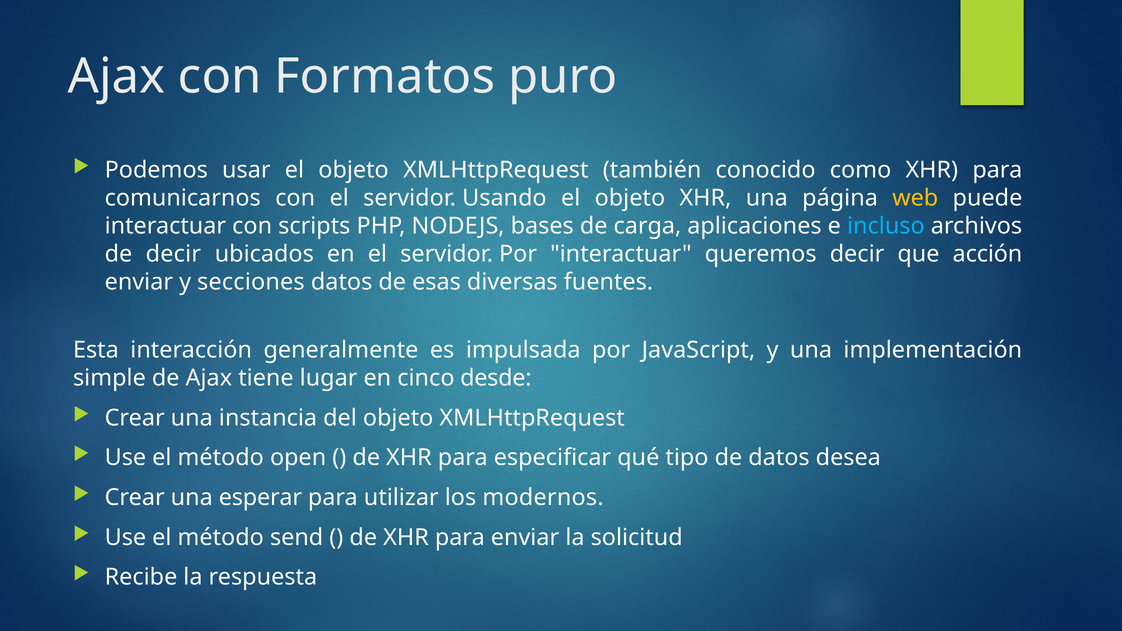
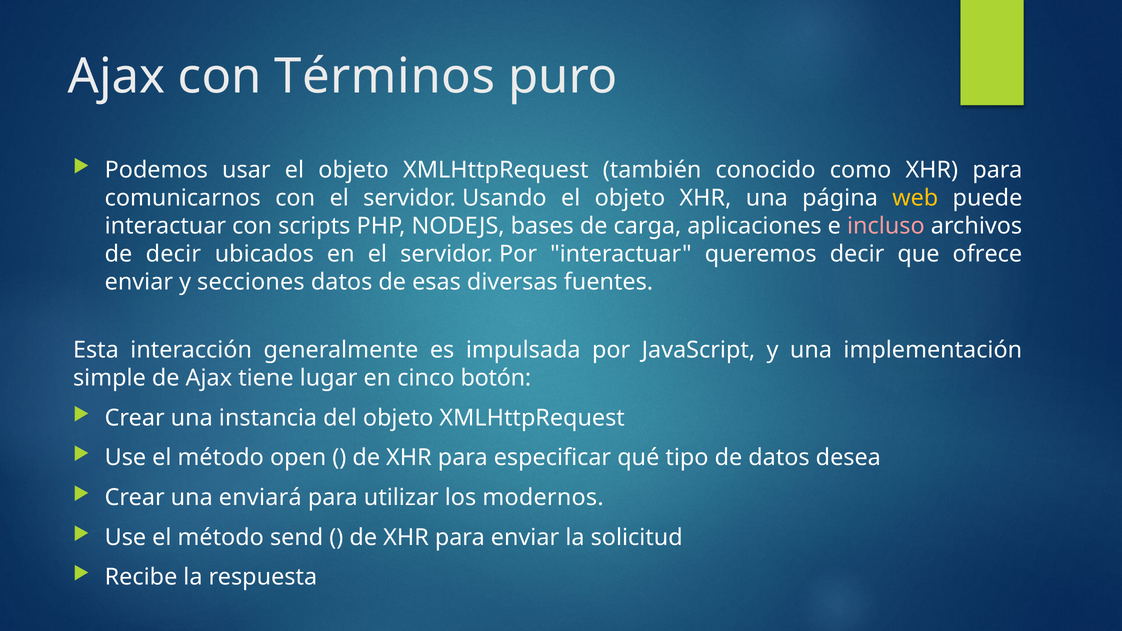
Formatos: Formatos -> Términos
incluso colour: light blue -> pink
acción: acción -> ofrece
desde: desde -> botón
esperar: esperar -> enviará
